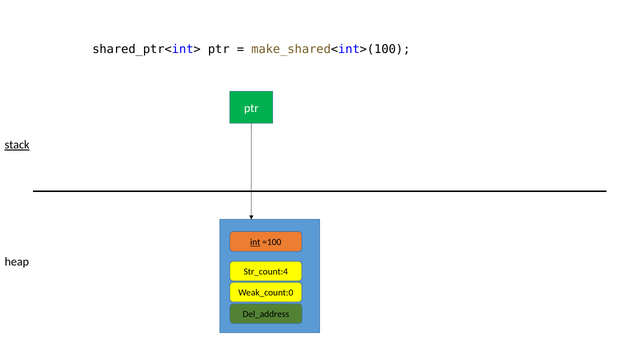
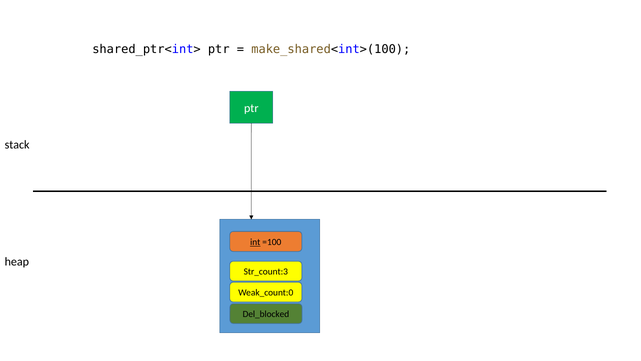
stack underline: present -> none
Str_count:4: Str_count:4 -> Str_count:3
Del_address: Del_address -> Del_blocked
